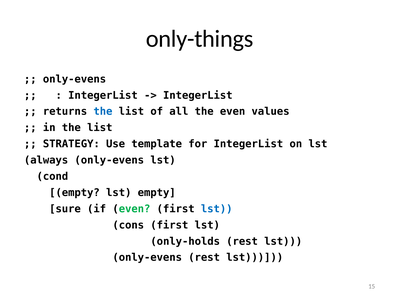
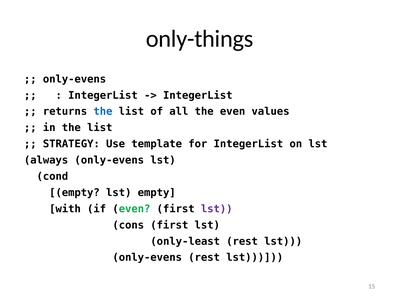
sure: sure -> with
lst at (217, 208) colour: blue -> purple
only-holds: only-holds -> only-least
